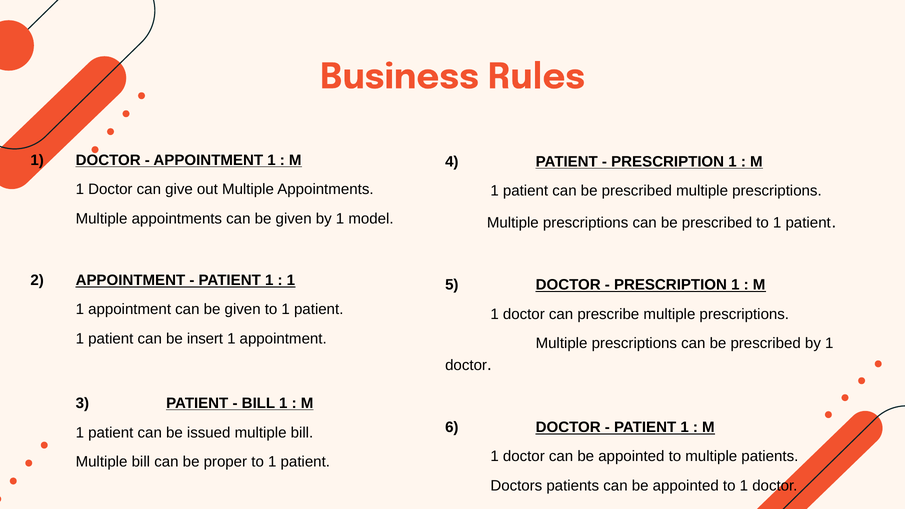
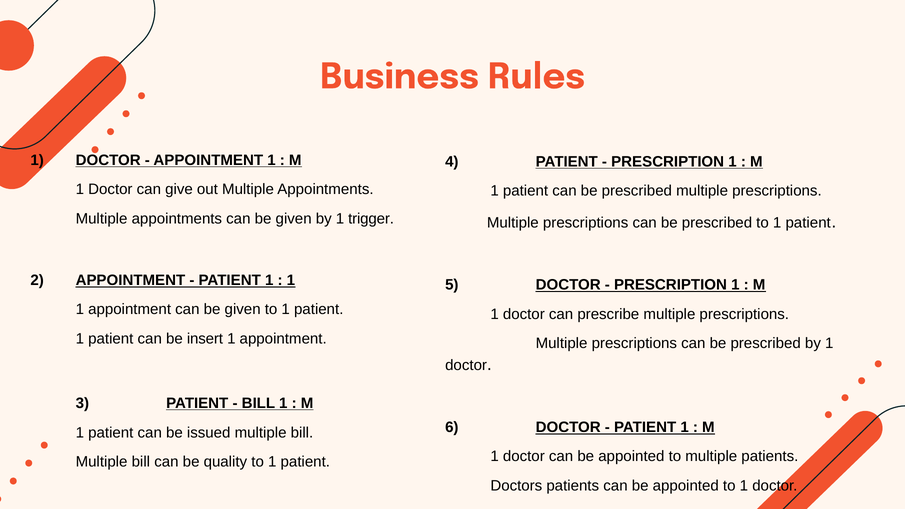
model: model -> trigger
proper: proper -> quality
